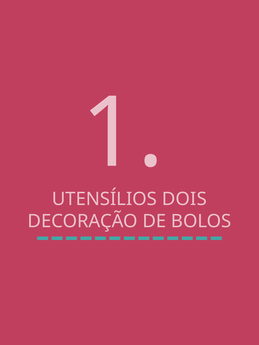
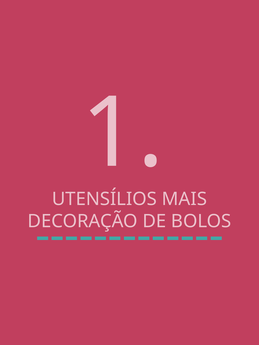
DOIS: DOIS -> MAIS
